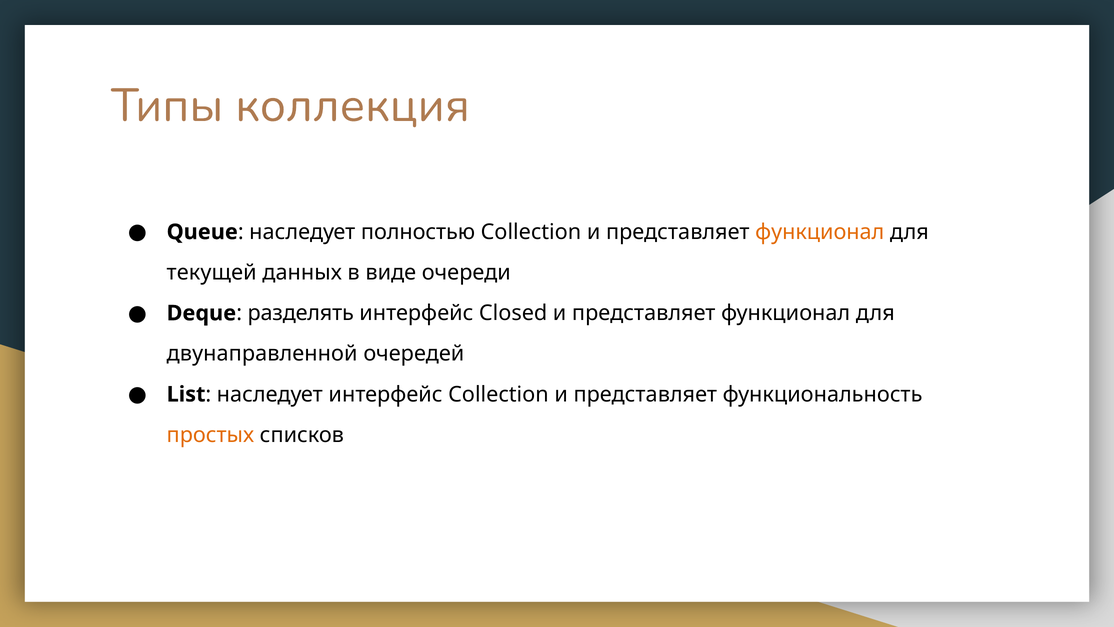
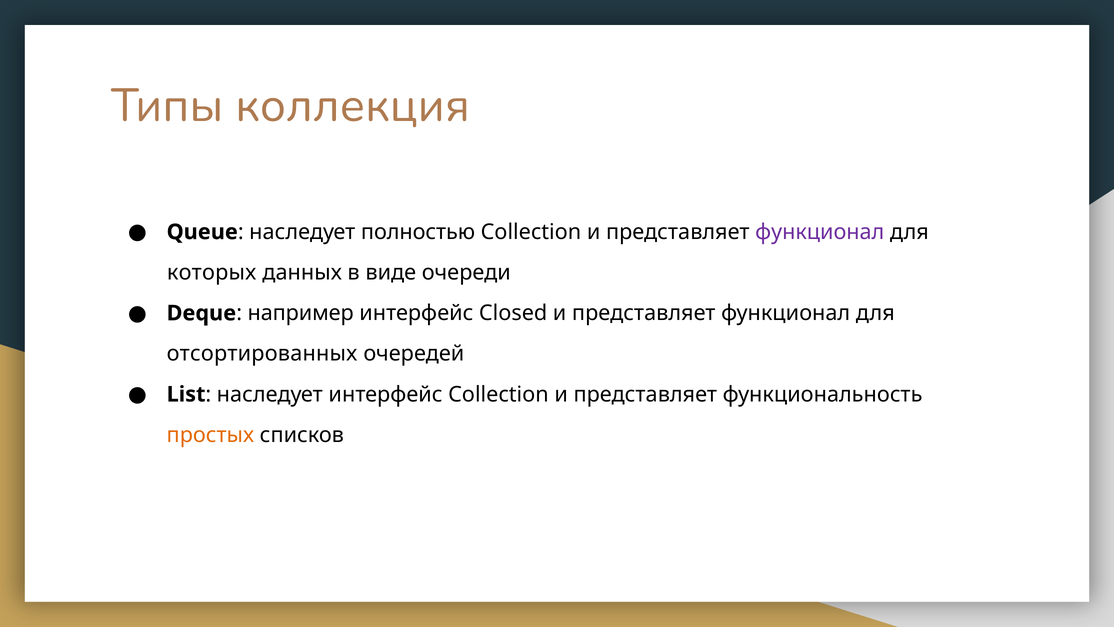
функционал at (820, 232) colour: orange -> purple
текущей: текущей -> которых
разделять: разделять -> например
двунаправленной: двунаправленной -> отсортированных
